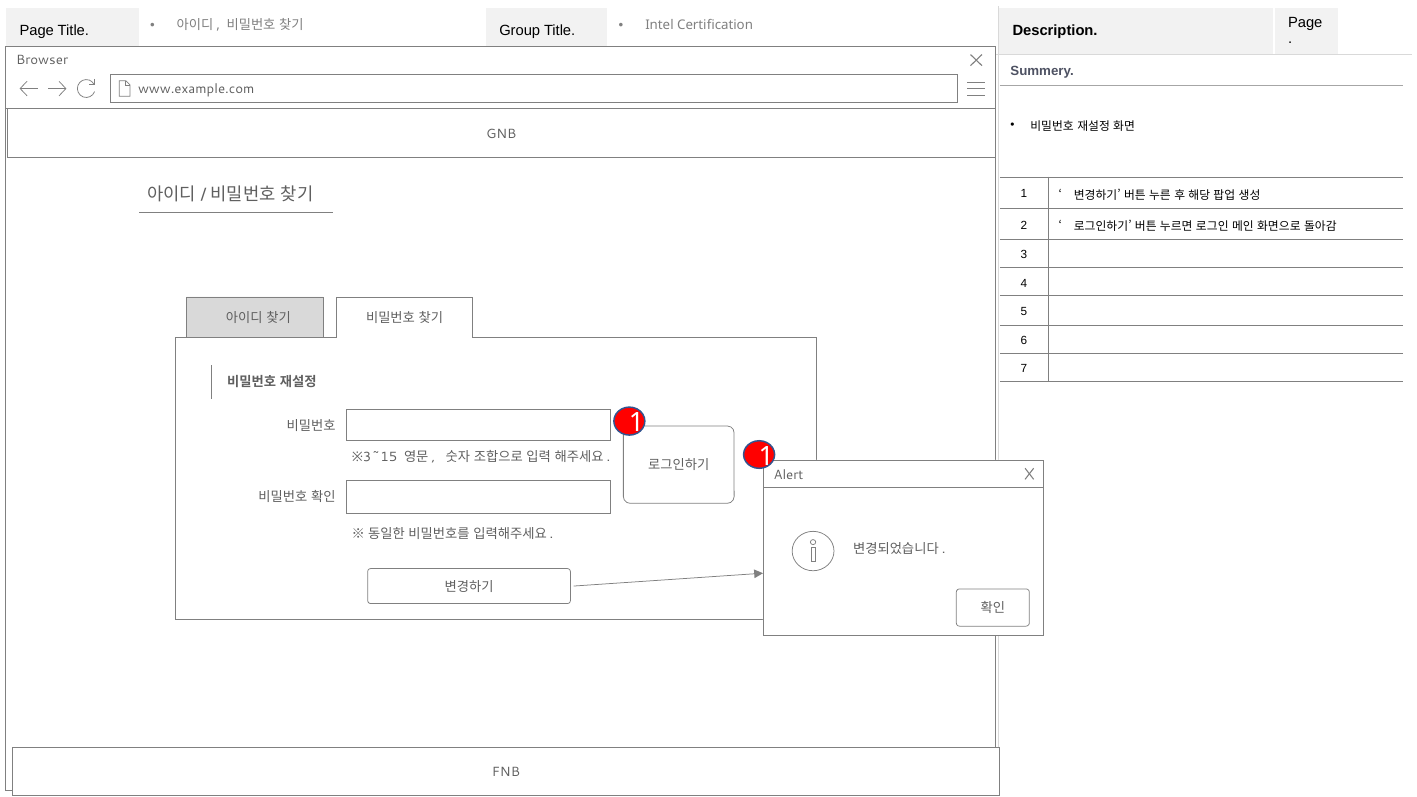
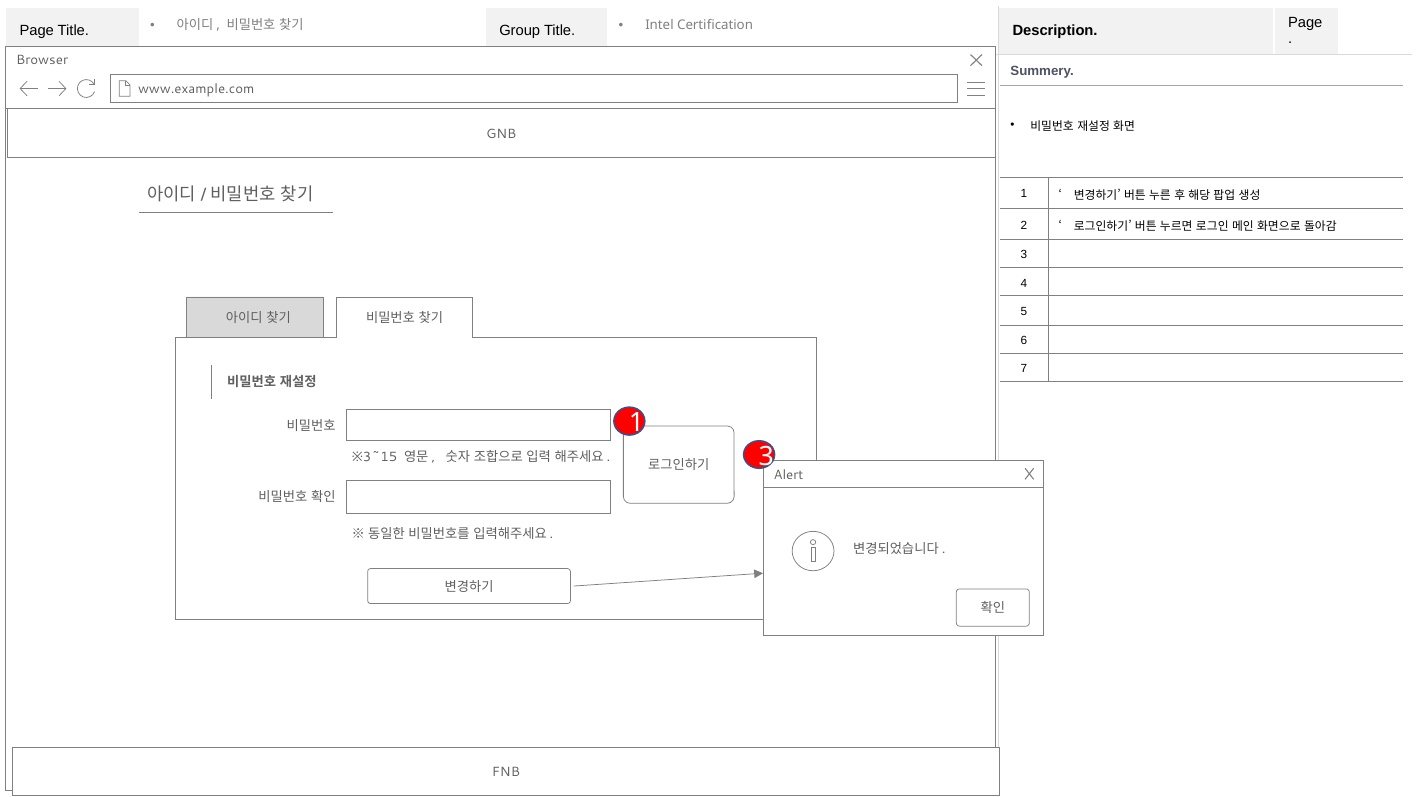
1 at (766, 456): 1 -> 3
